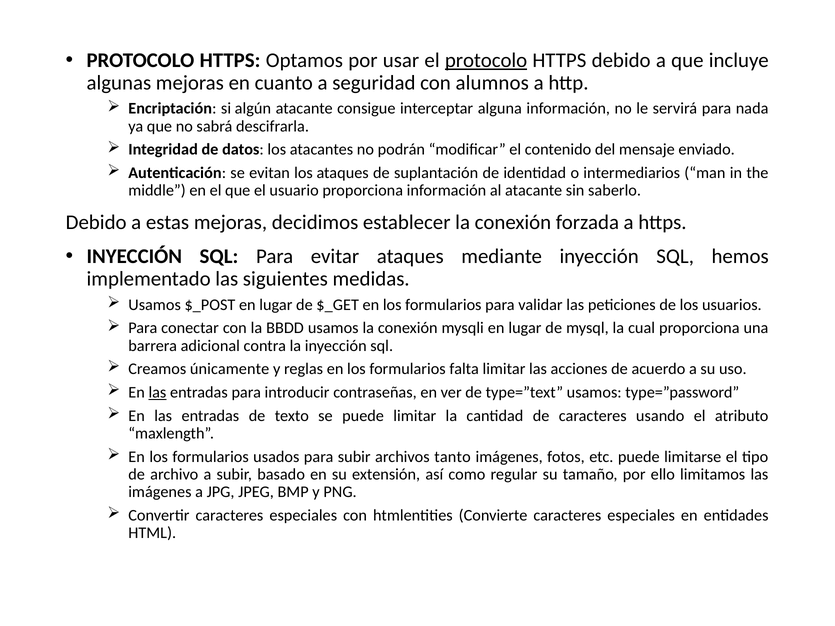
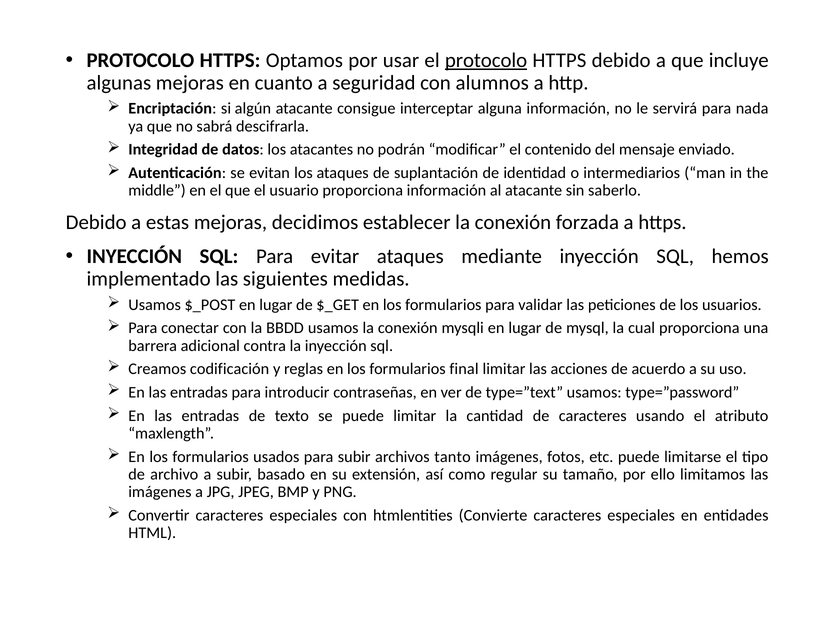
únicamente: únicamente -> codificación
falta: falta -> final
las at (157, 393) underline: present -> none
